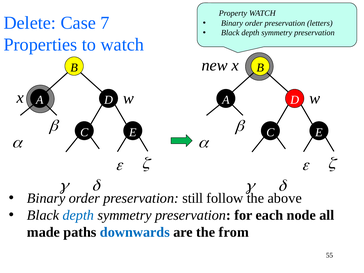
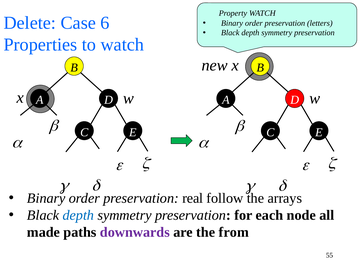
7: 7 -> 6
still: still -> real
above: above -> arrays
downwards colour: blue -> purple
